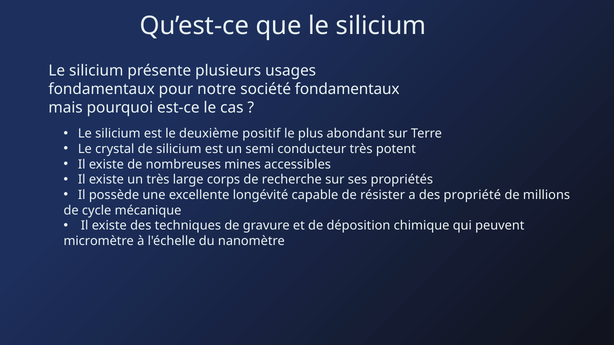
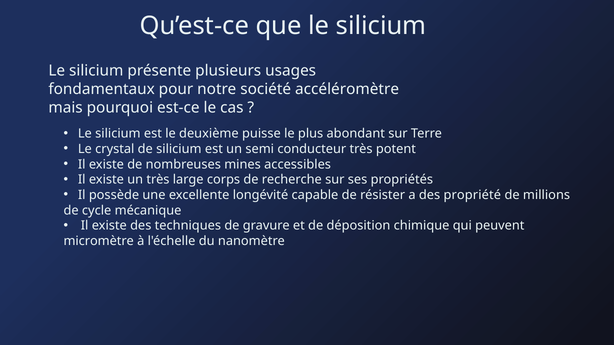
société fondamentaux: fondamentaux -> accéléromètre
positif: positif -> puisse
